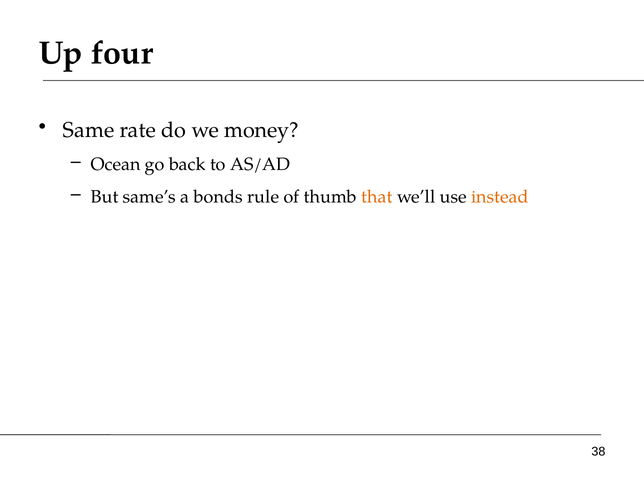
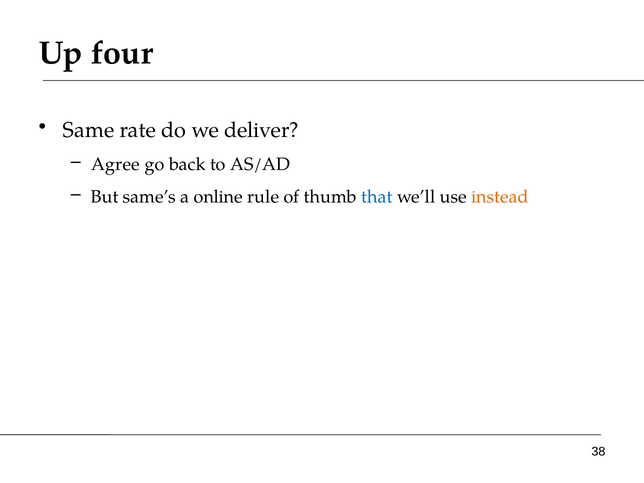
money: money -> deliver
Ocean: Ocean -> Agree
bonds: bonds -> online
that colour: orange -> blue
